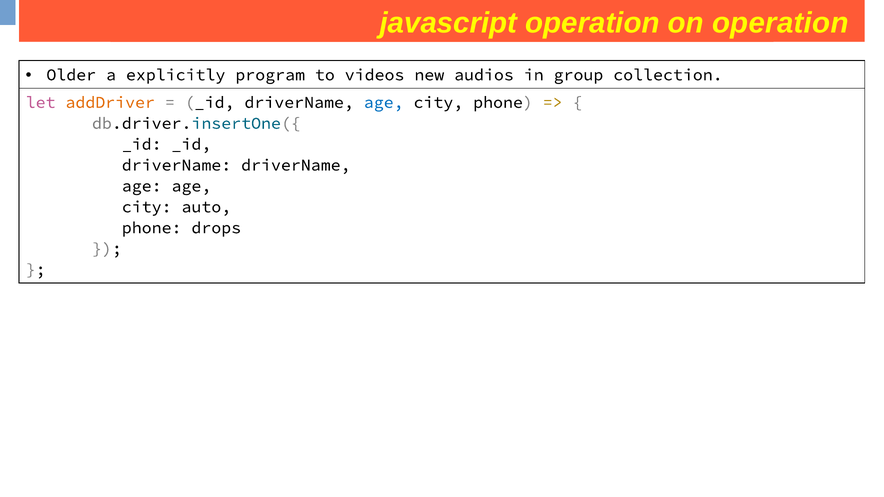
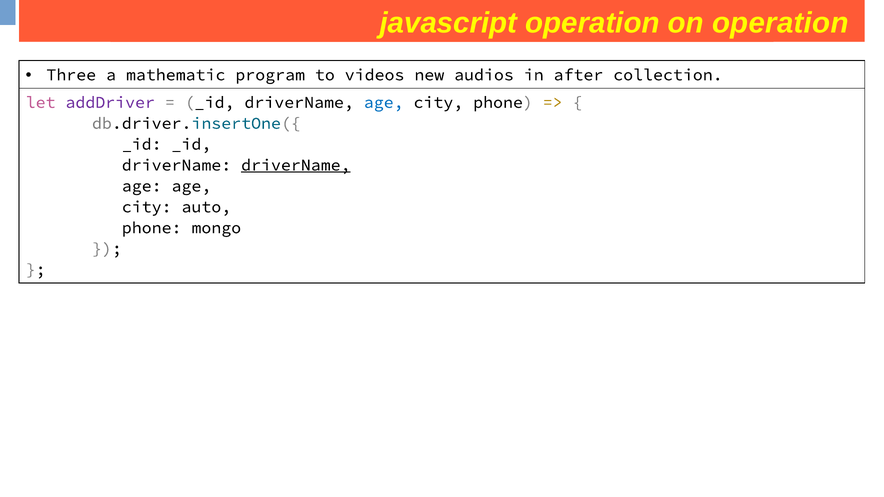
Older: Older -> Three
explicitly: explicitly -> mathematic
group: group -> after
addDriver colour: orange -> purple
driverName at (296, 165) underline: none -> present
drops: drops -> mongo
